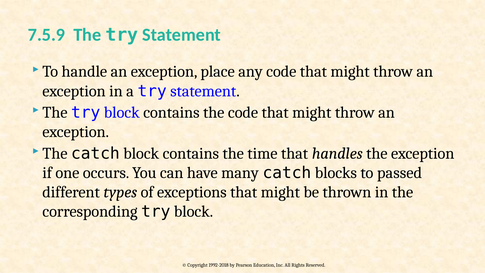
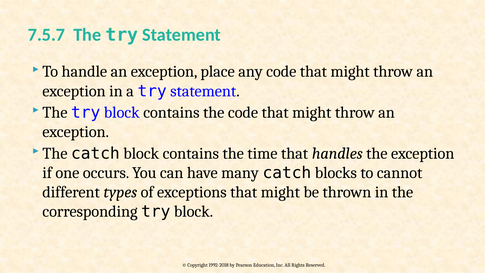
7.5.9: 7.5.9 -> 7.5.7
passed: passed -> cannot
